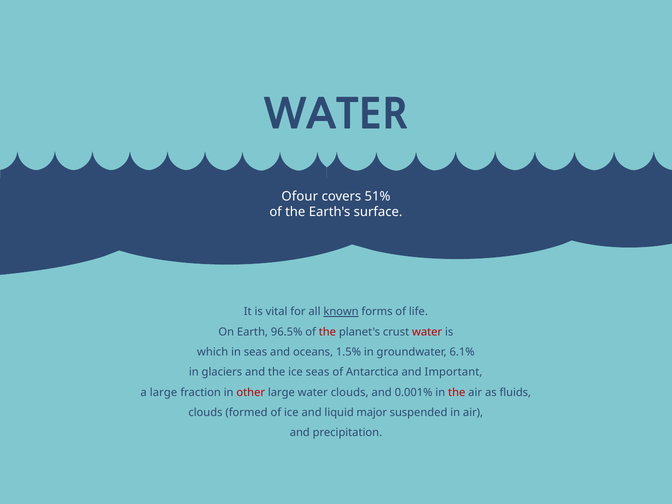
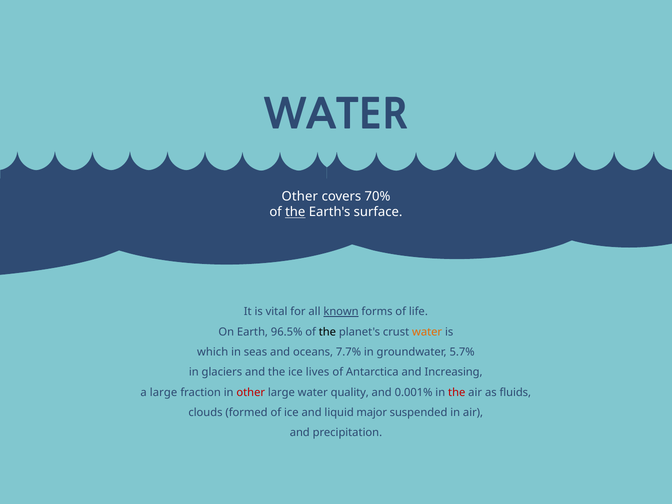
Ofour at (300, 196): Ofour -> Other
51%: 51% -> 70%
the at (295, 212) underline: none -> present
the at (327, 332) colour: red -> black
water at (427, 332) colour: red -> orange
1.5%: 1.5% -> 7.7%
6.1%: 6.1% -> 5.7%
ice seas: seas -> lives
Important: Important -> Increasing
water clouds: clouds -> quality
